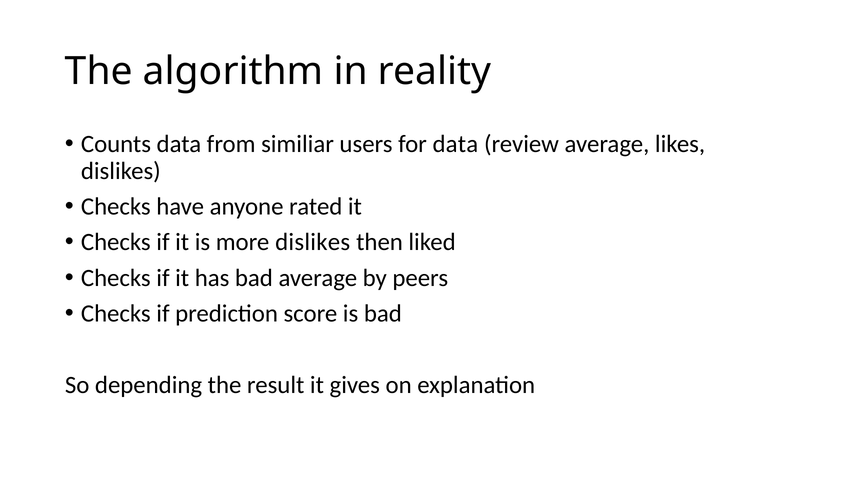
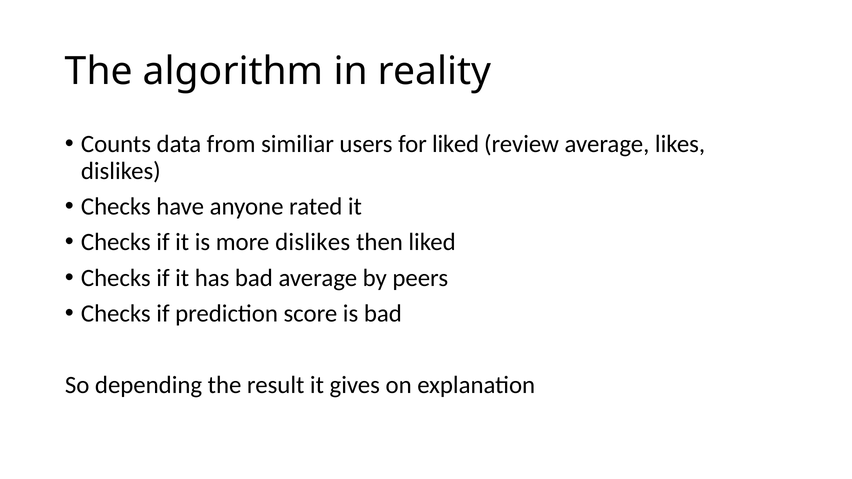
for data: data -> liked
